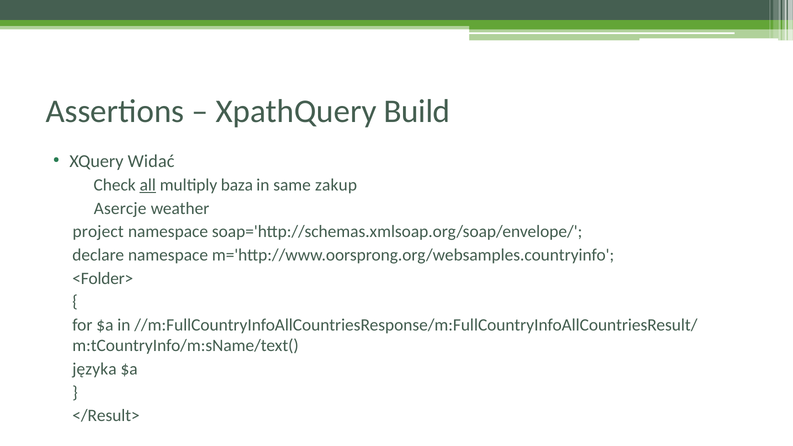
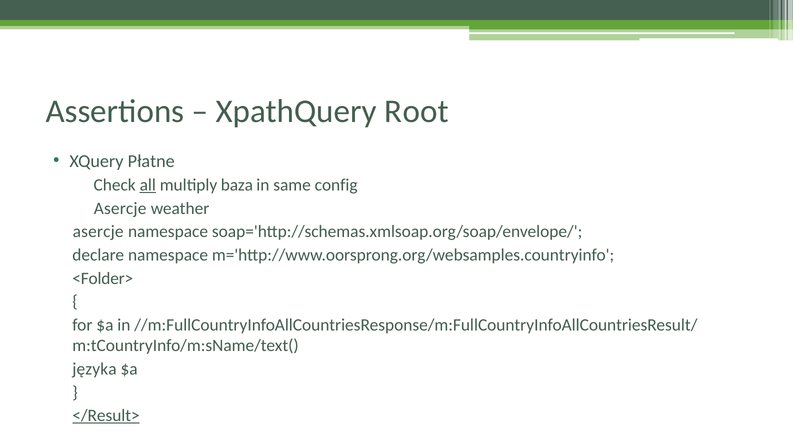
Build: Build -> Root
Widać: Widać -> Płatne
zakup: zakup -> config
project at (98, 232): project -> asercje
</Result> underline: none -> present
